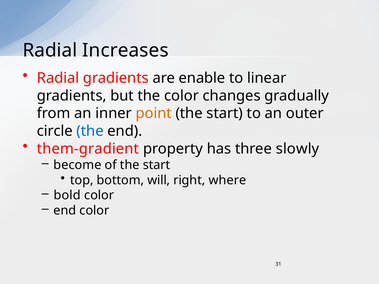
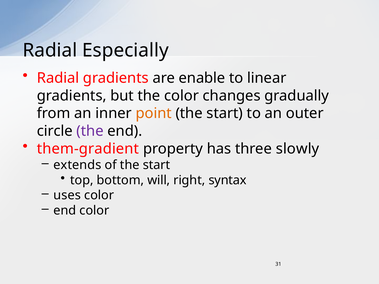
Increases: Increases -> Especially
the at (90, 131) colour: blue -> purple
become: become -> extends
where: where -> syntax
bold: bold -> uses
